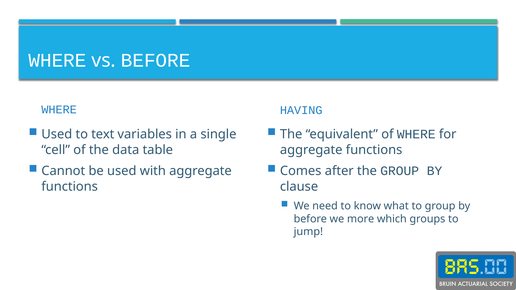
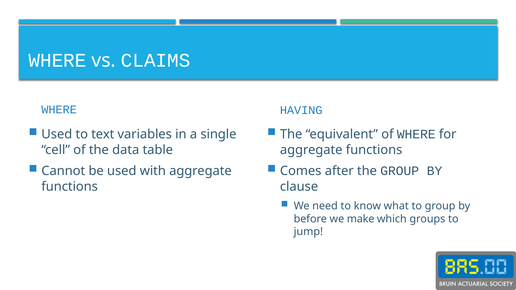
vs BEFORE: BEFORE -> CLAIMS
more: more -> make
